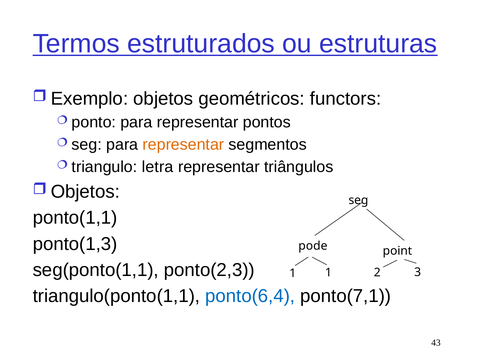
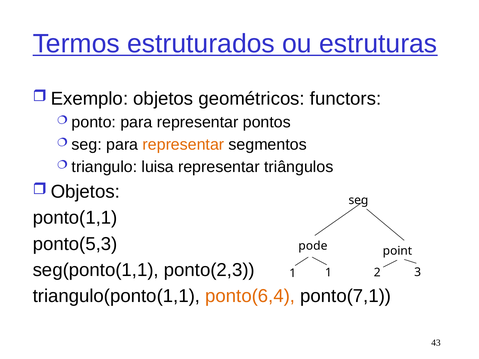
letra: letra -> luisa
ponto(1,3: ponto(1,3 -> ponto(5,3
ponto(6,4 colour: blue -> orange
